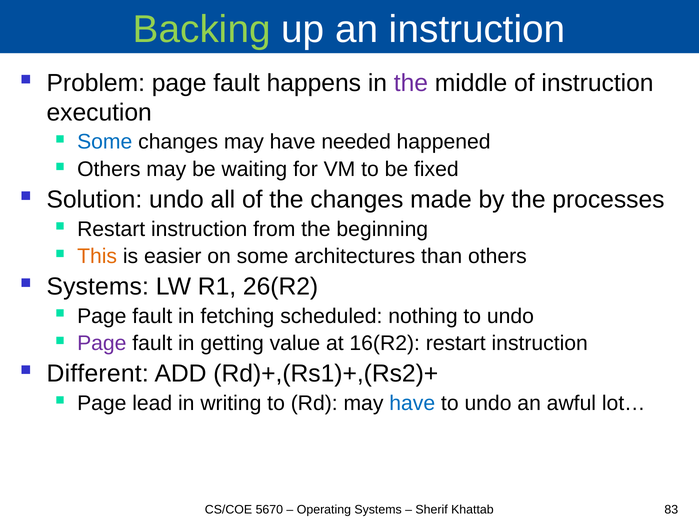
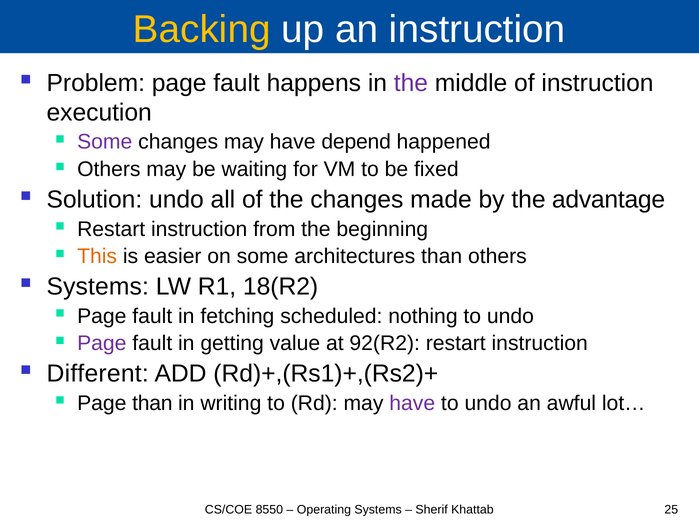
Backing colour: light green -> yellow
Some at (105, 142) colour: blue -> purple
needed: needed -> depend
processes: processes -> advantage
26(R2: 26(R2 -> 18(R2
16(R2: 16(R2 -> 92(R2
Page lead: lead -> than
have at (412, 403) colour: blue -> purple
5670: 5670 -> 8550
83: 83 -> 25
